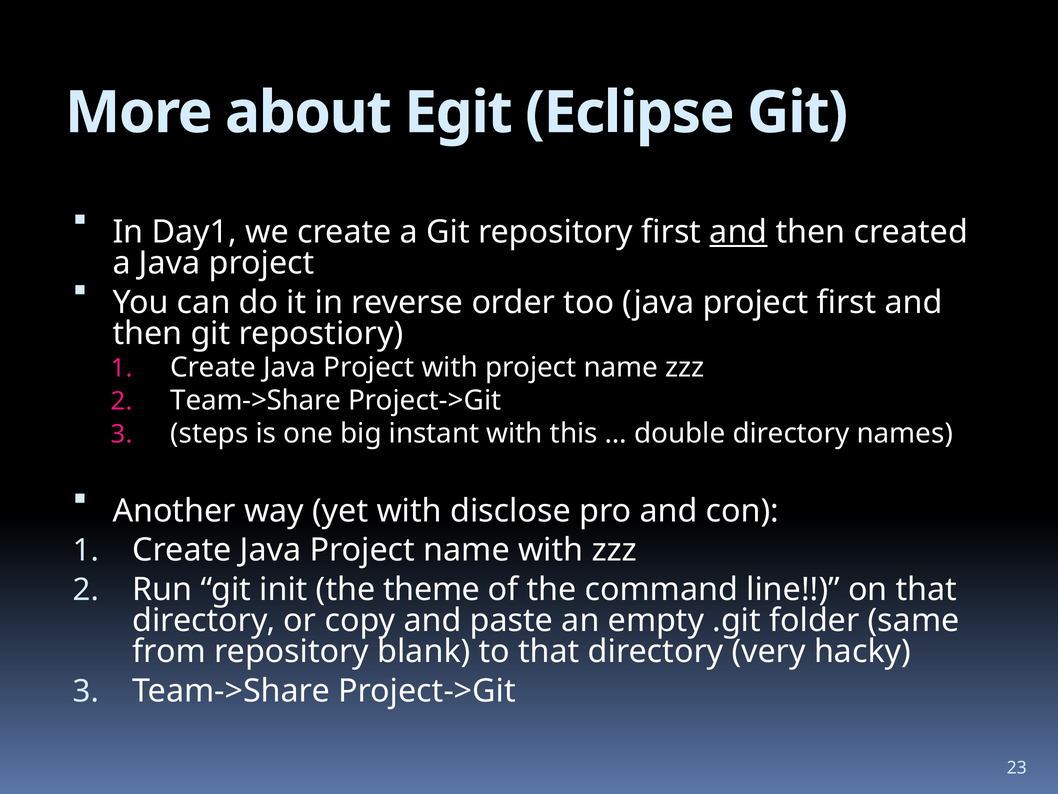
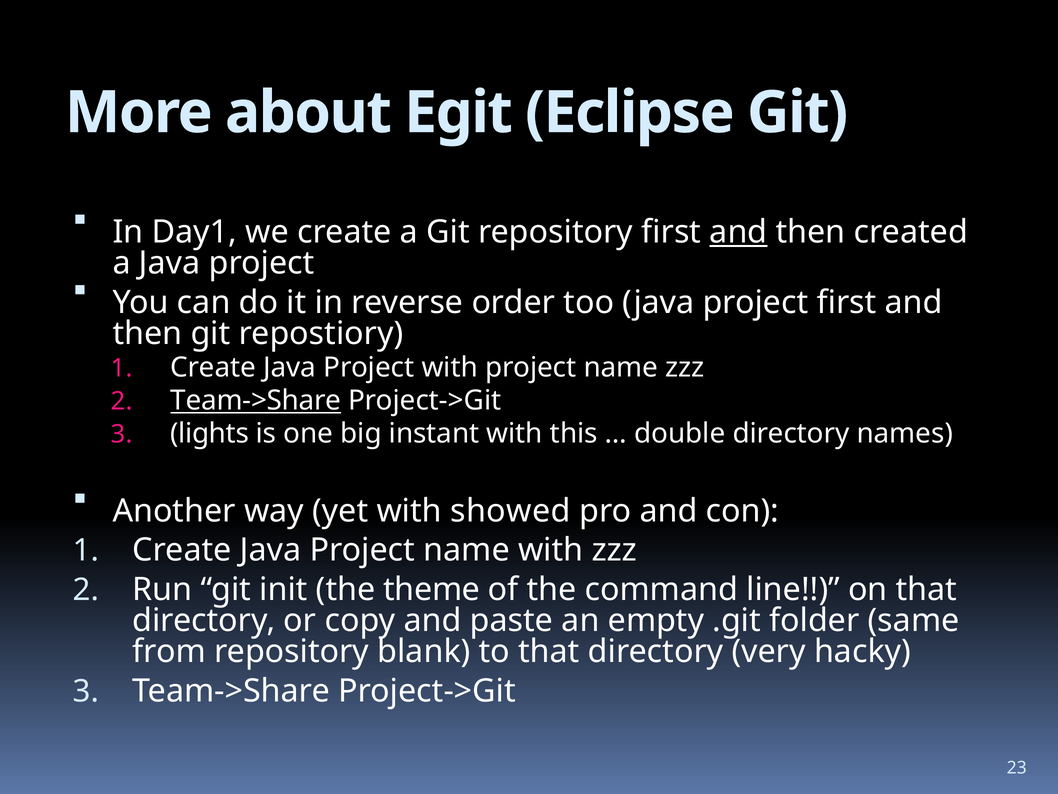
Team->Share at (256, 400) underline: none -> present
steps: steps -> lights
disclose: disclose -> showed
